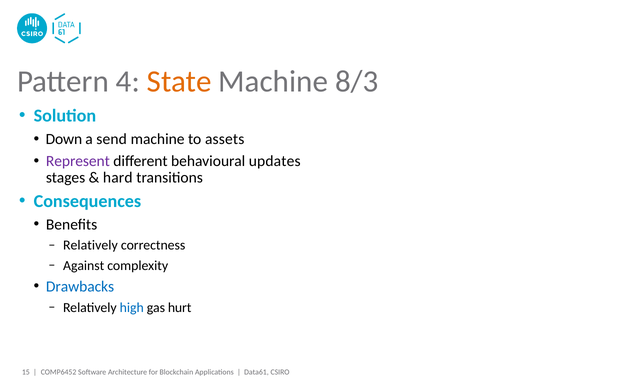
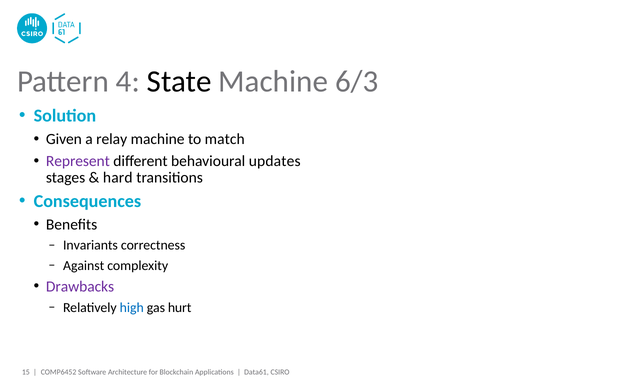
State colour: orange -> black
8/3: 8/3 -> 6/3
Down: Down -> Given
send: send -> relay
assets: assets -> match
Relatively at (90, 246): Relatively -> Invariants
Drawbacks colour: blue -> purple
